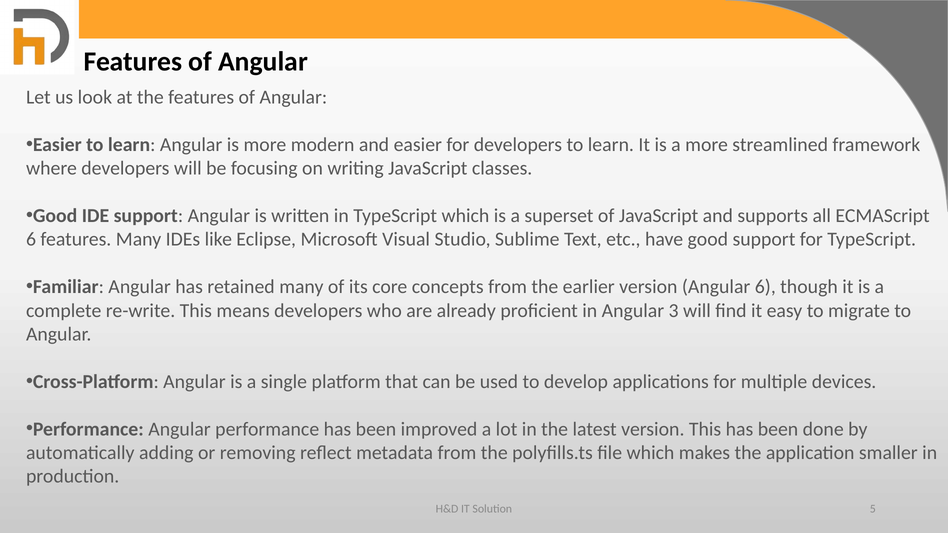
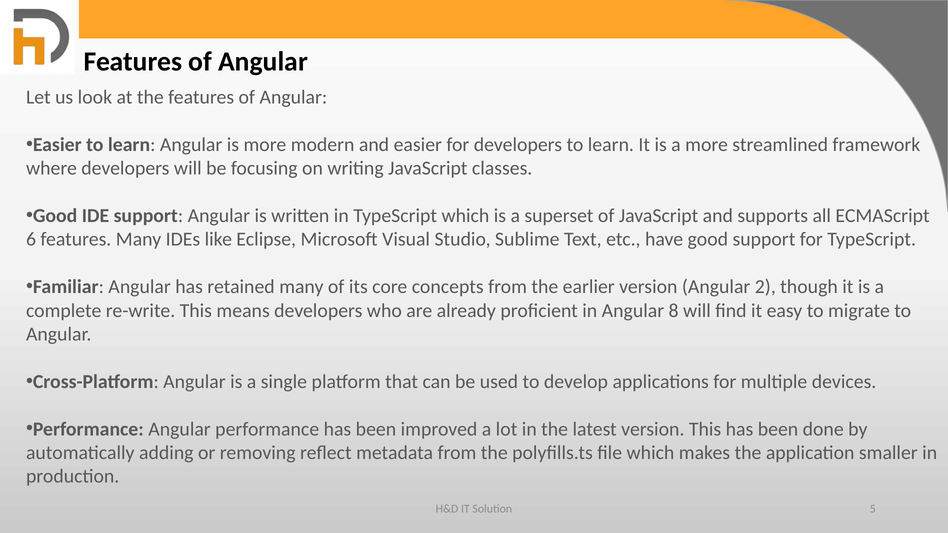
Angular 6: 6 -> 2
3: 3 -> 8
